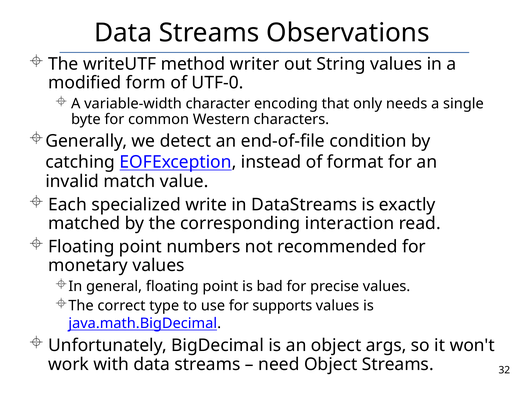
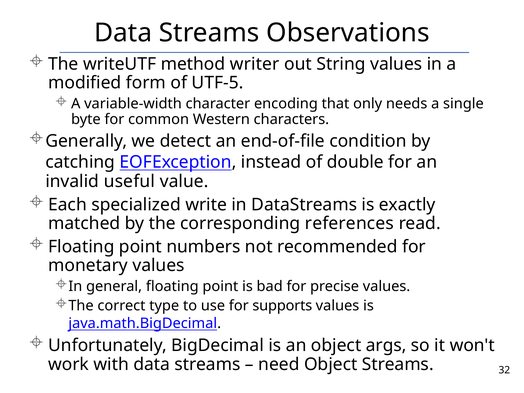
UTF-0: UTF-0 -> UTF-5
format: format -> double
match: match -> useful
interaction: interaction -> references
